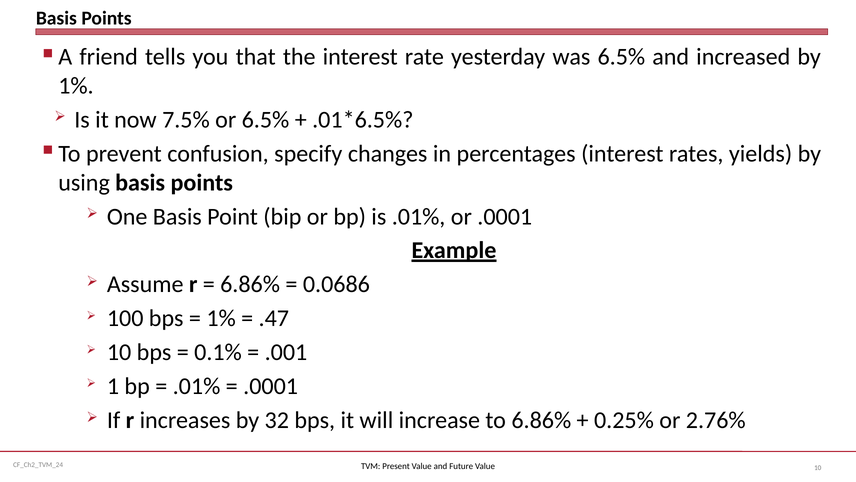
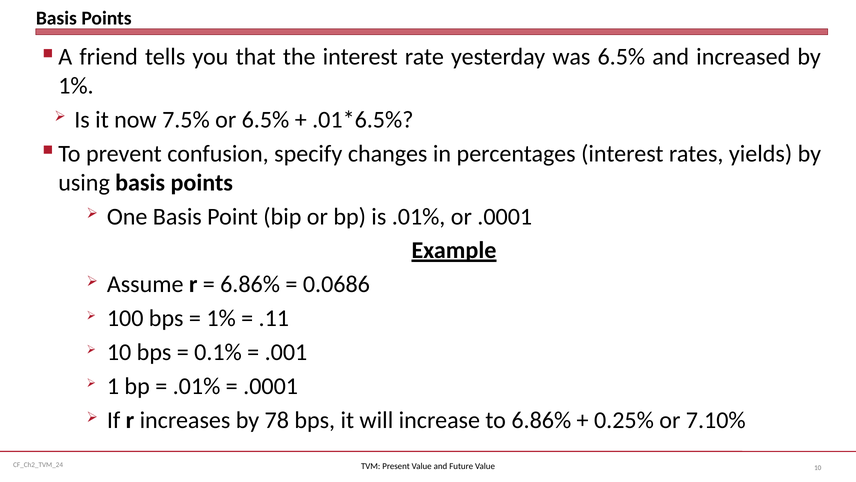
.47: .47 -> .11
32: 32 -> 78
2.76%: 2.76% -> 7.10%
